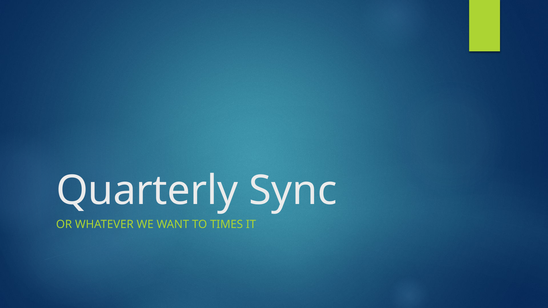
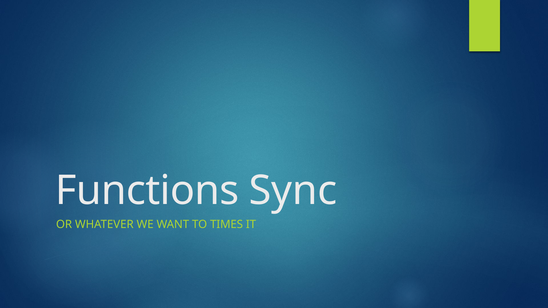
Quarterly: Quarterly -> Functions
